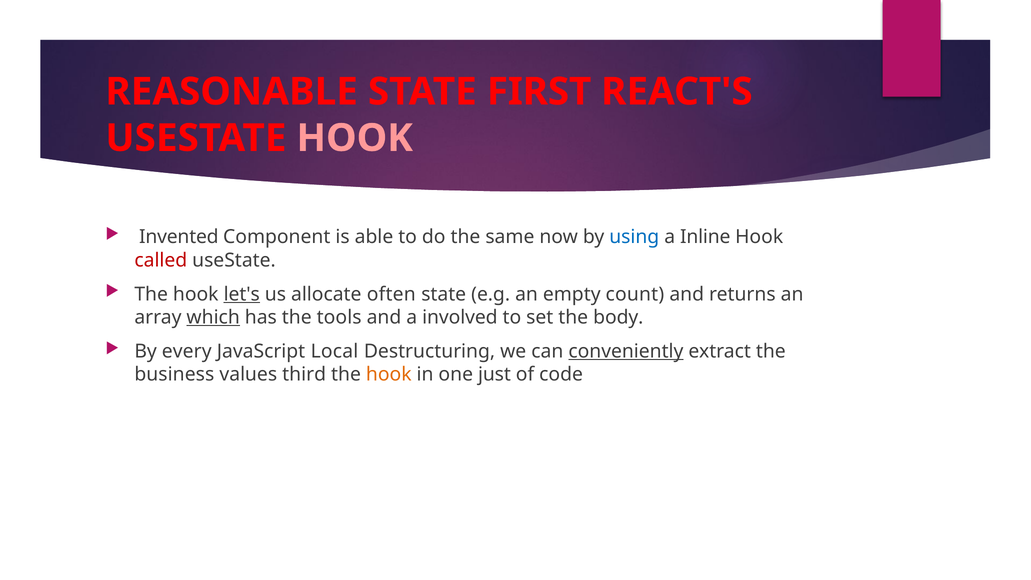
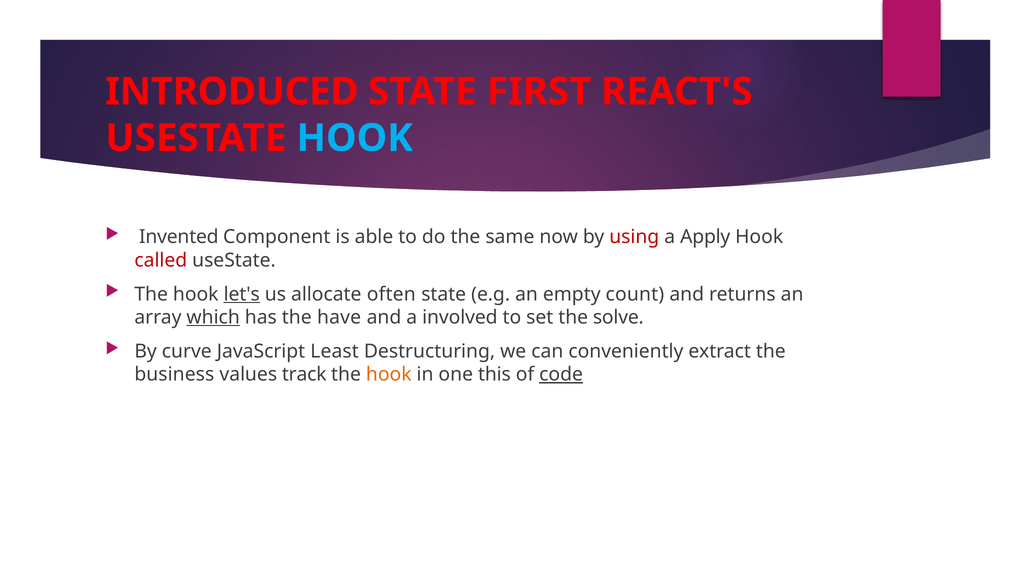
REASONABLE: REASONABLE -> INTRODUCED
HOOK at (355, 138) colour: pink -> light blue
using colour: blue -> red
Inline: Inline -> Apply
tools: tools -> have
body: body -> solve
every: every -> curve
Local: Local -> Least
conveniently underline: present -> none
third: third -> track
just: just -> this
code underline: none -> present
